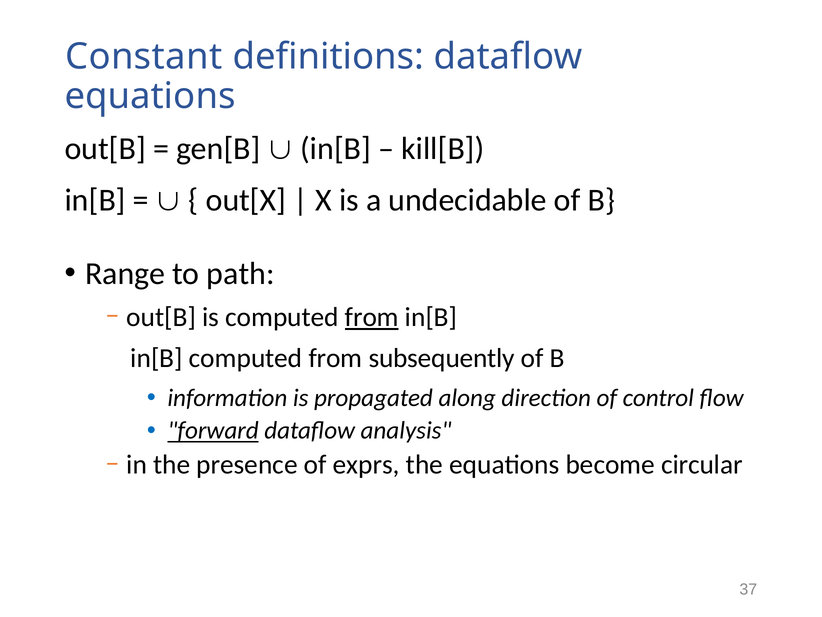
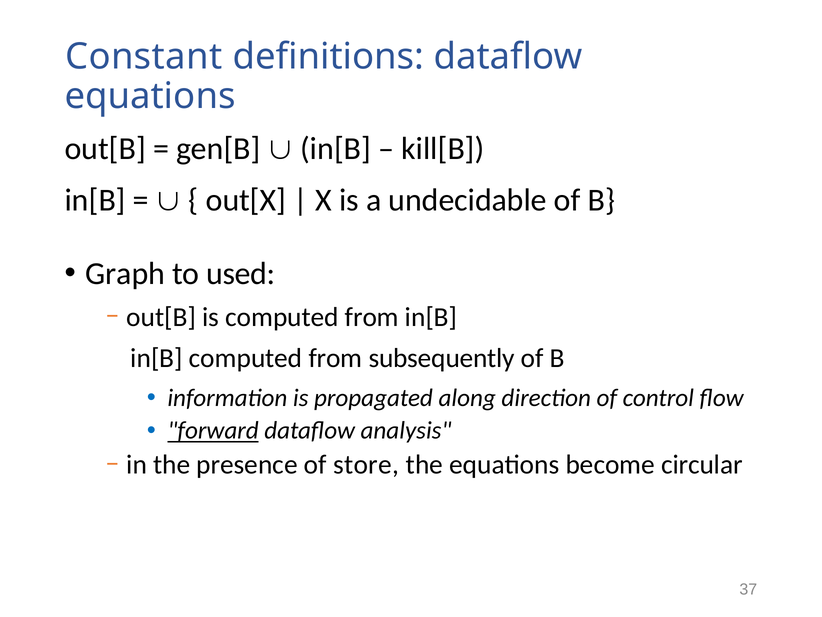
Range: Range -> Graph
path: path -> used
from at (372, 317) underline: present -> none
exprs: exprs -> store
